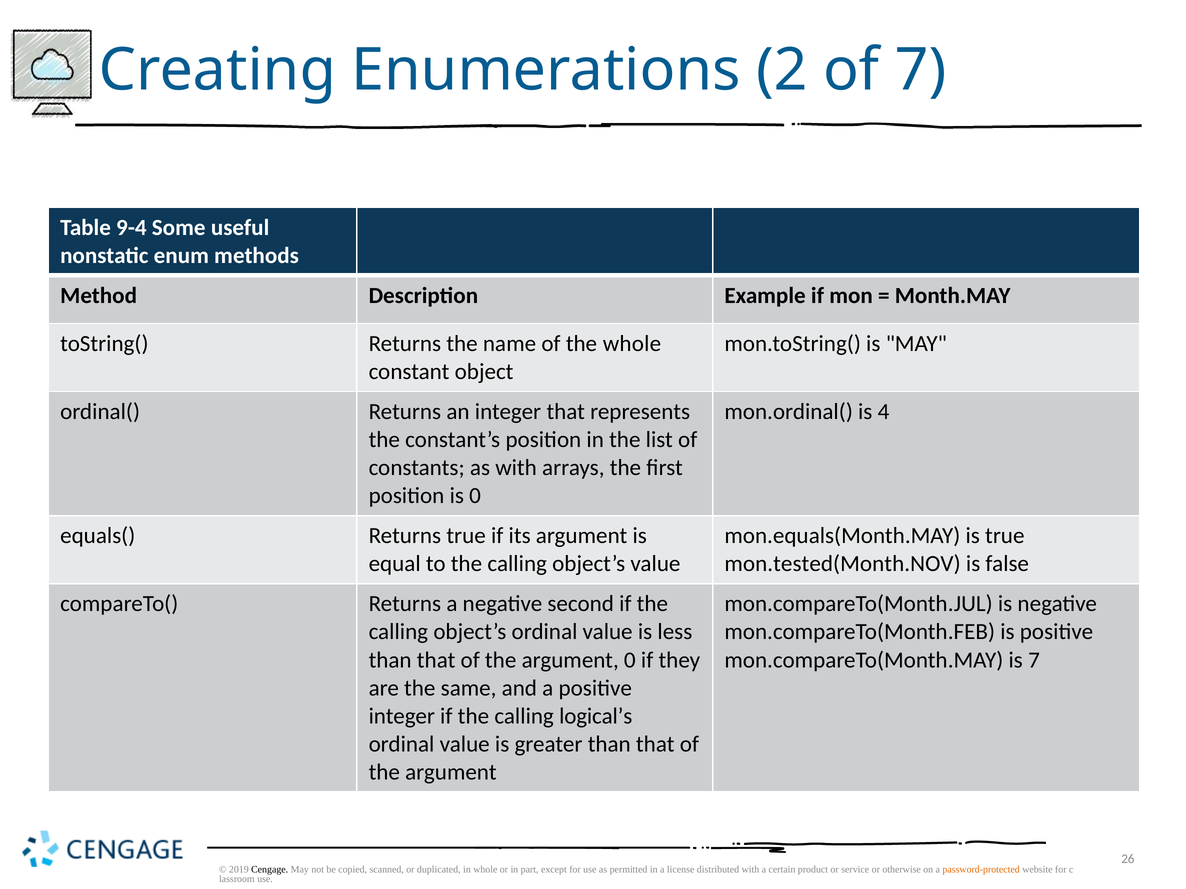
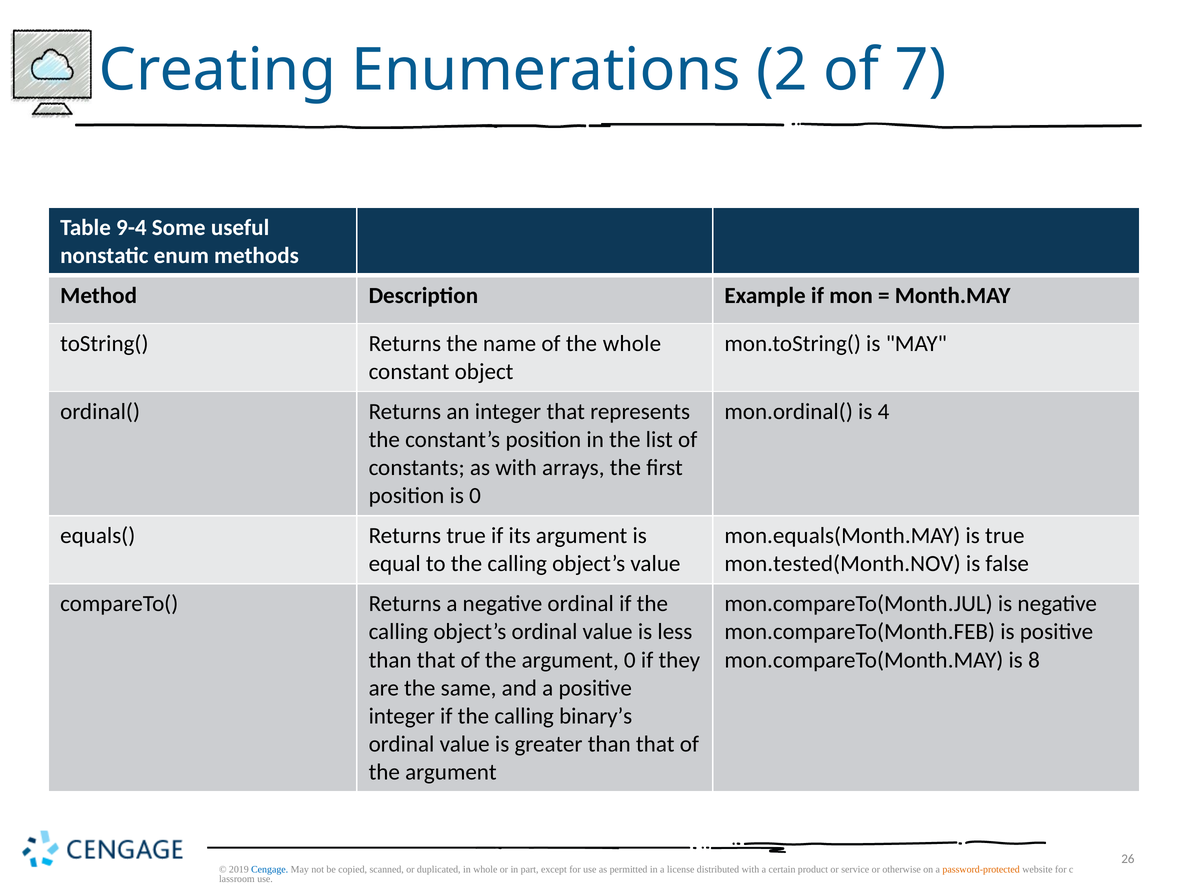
negative second: second -> ordinal
is 7: 7 -> 8
logical’s: logical’s -> binary’s
Cengage colour: black -> blue
